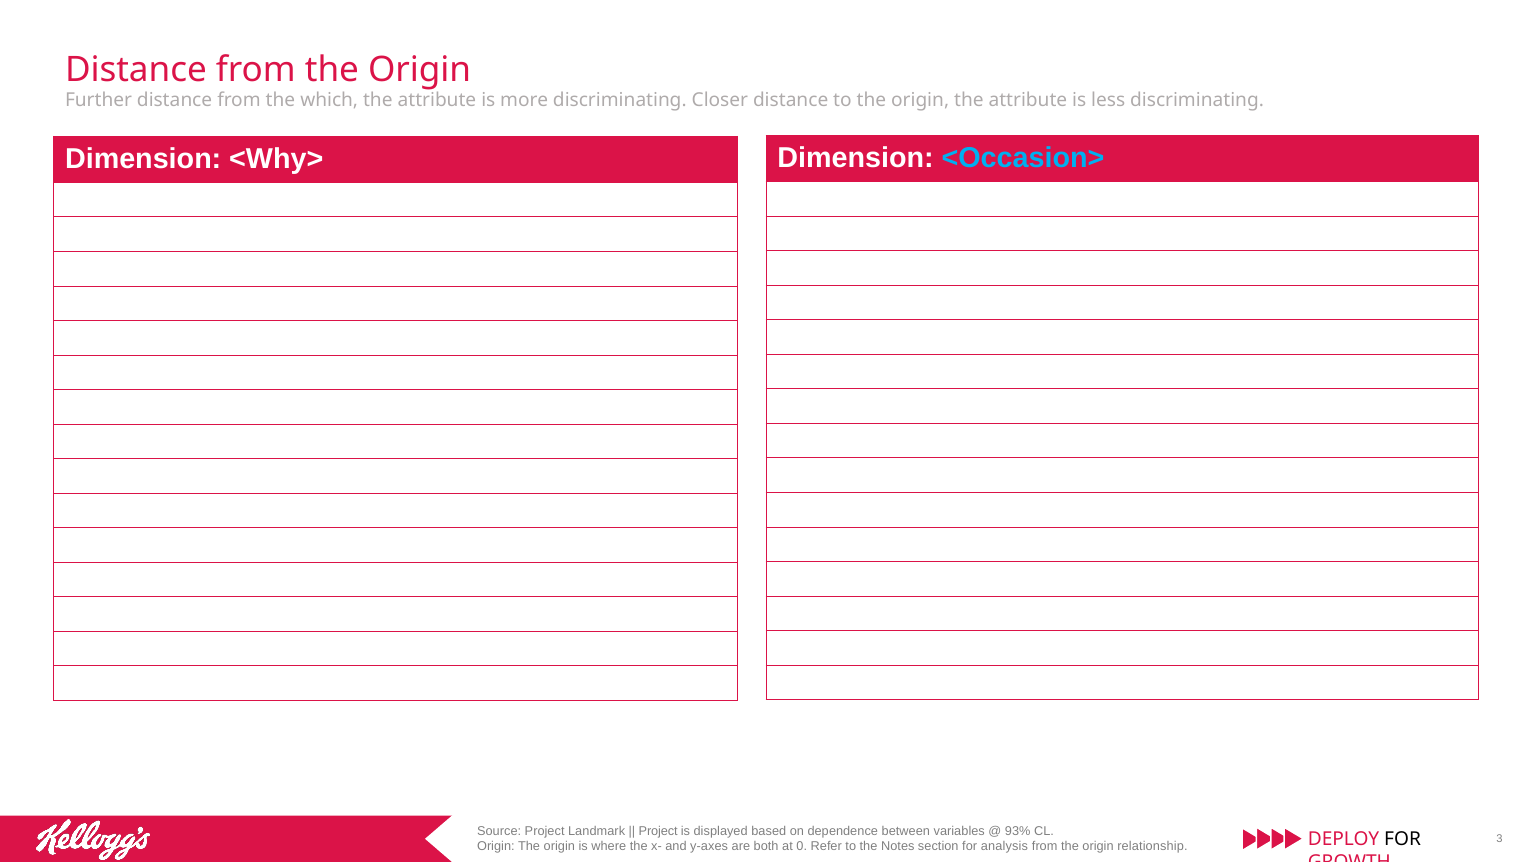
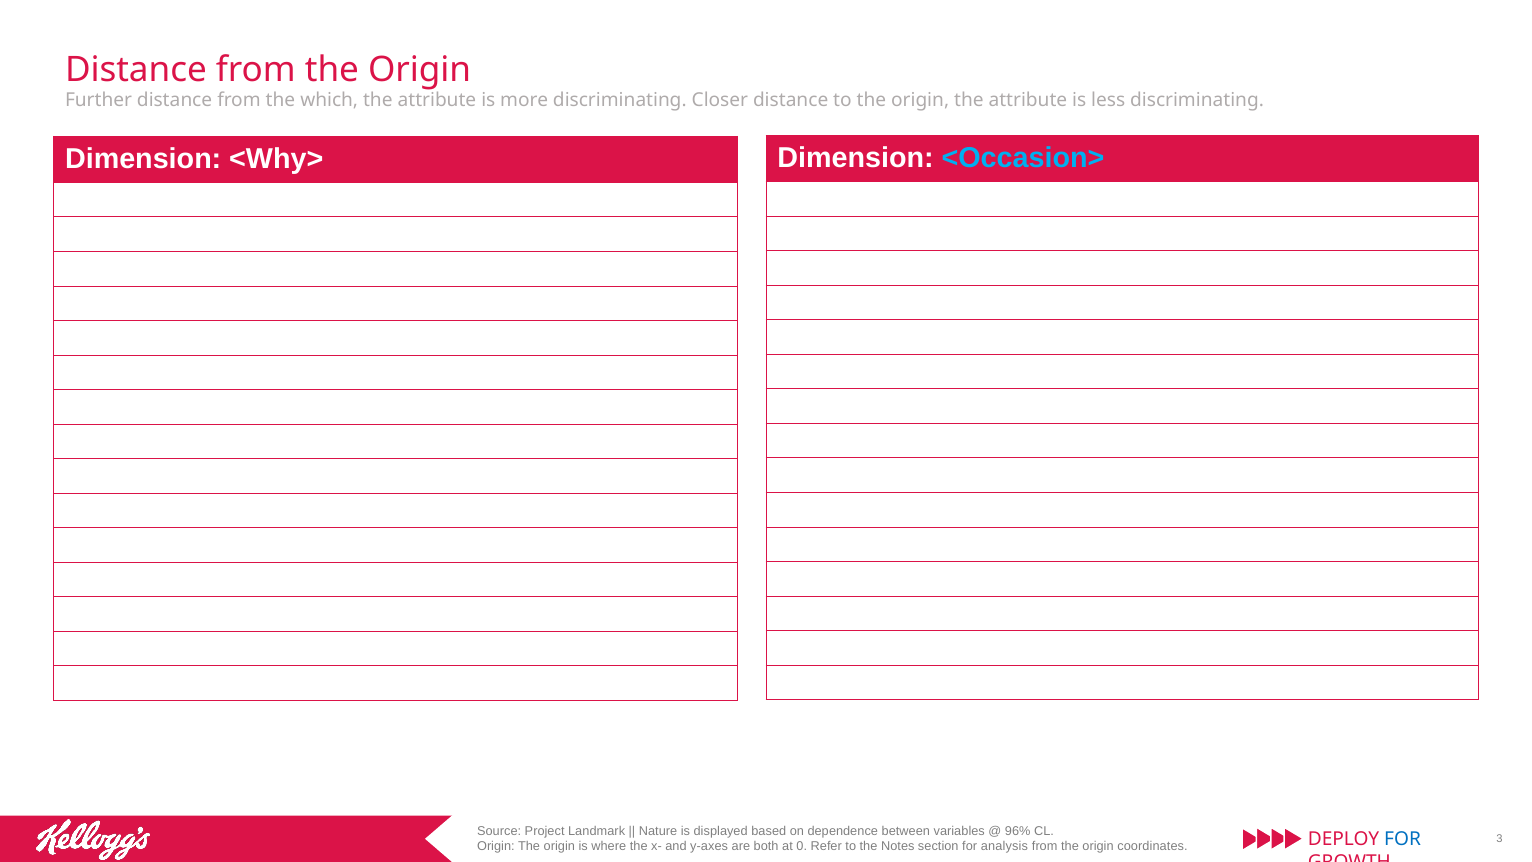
Project at (658, 831): Project -> Nature
93%: 93% -> 96%
FOR at (1403, 839) colour: black -> blue
relationship: relationship -> coordinates
